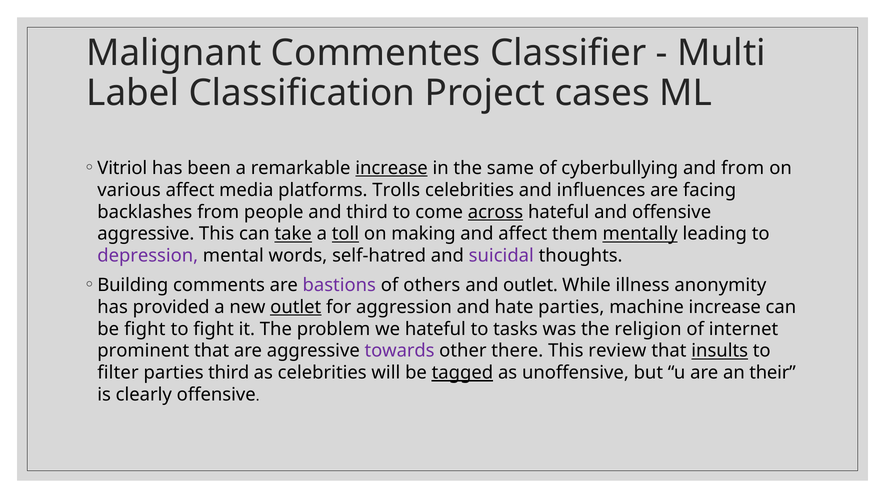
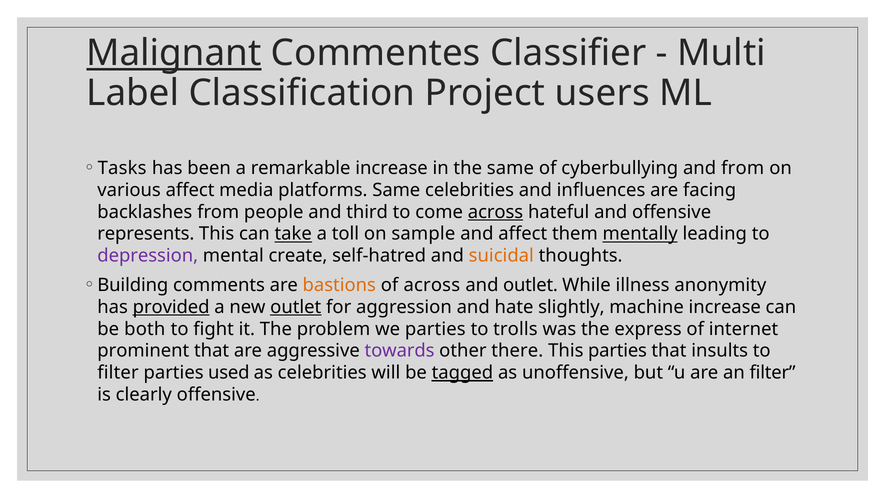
Malignant underline: none -> present
cases: cases -> users
Vitriol: Vitriol -> Tasks
increase at (392, 168) underline: present -> none
platforms Trolls: Trolls -> Same
aggressive at (146, 234): aggressive -> represents
toll underline: present -> none
making: making -> sample
words: words -> create
suicidal colour: purple -> orange
bastions colour: purple -> orange
of others: others -> across
provided underline: none -> present
hate parties: parties -> slightly
be fight: fight -> both
we hateful: hateful -> parties
tasks: tasks -> trolls
religion: religion -> express
This review: review -> parties
insults underline: present -> none
parties third: third -> used
an their: their -> filter
